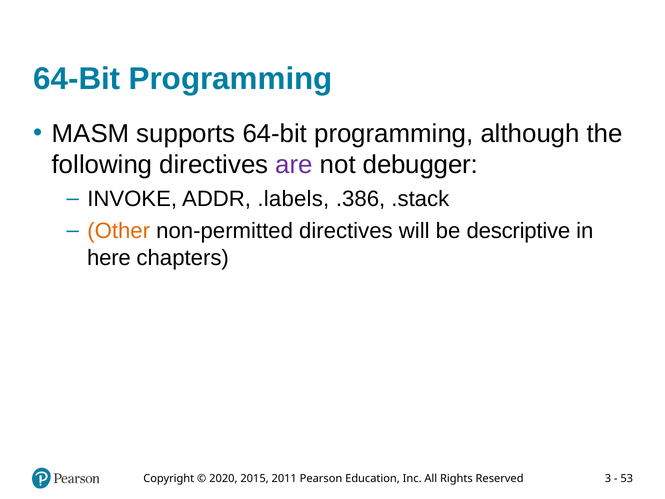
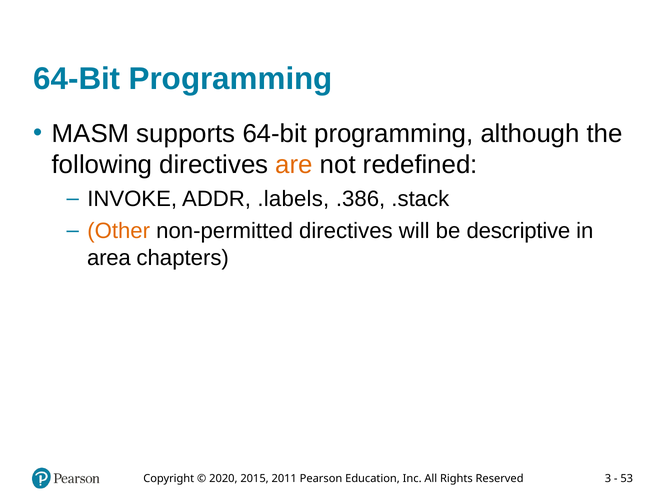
are colour: purple -> orange
debugger: debugger -> redefined
here: here -> area
